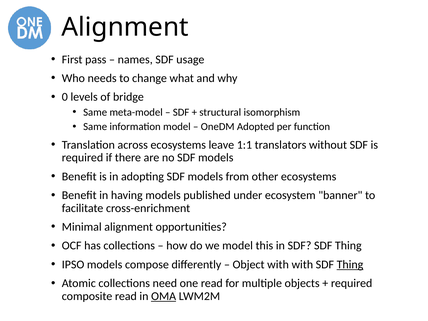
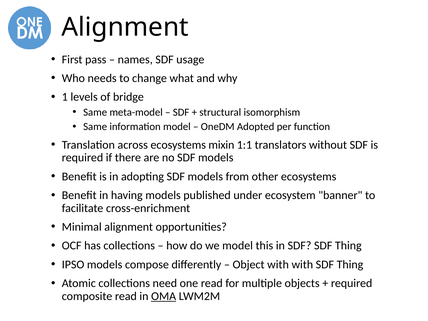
0: 0 -> 1
leave: leave -> mixin
Thing at (350, 264) underline: present -> none
